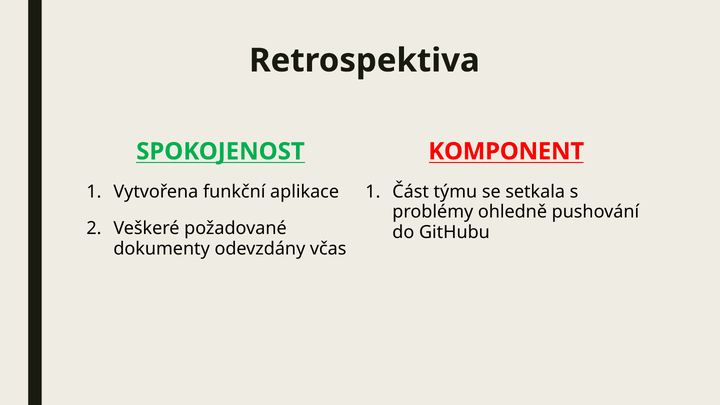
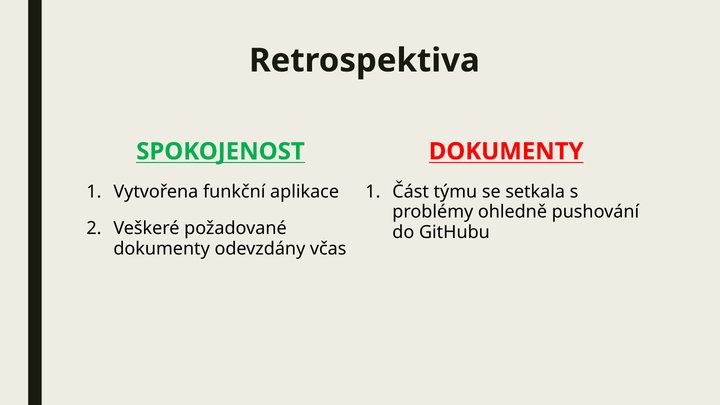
KOMPONENT at (506, 151): KOMPONENT -> DOKUMENTY
